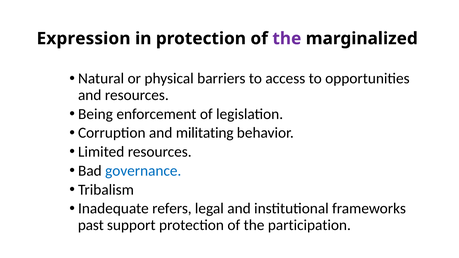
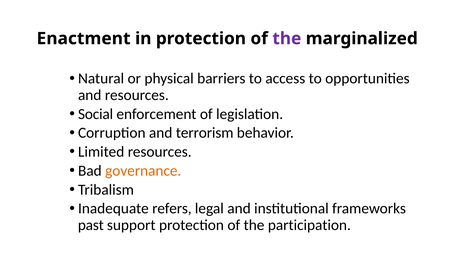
Expression: Expression -> Enactment
Being: Being -> Social
militating: militating -> terrorism
governance colour: blue -> orange
